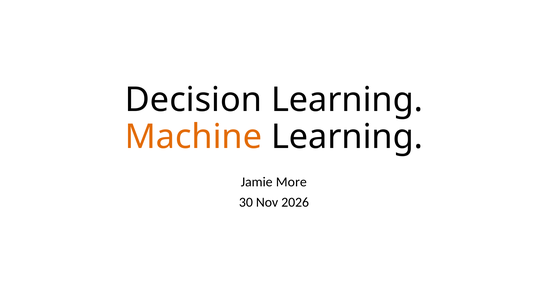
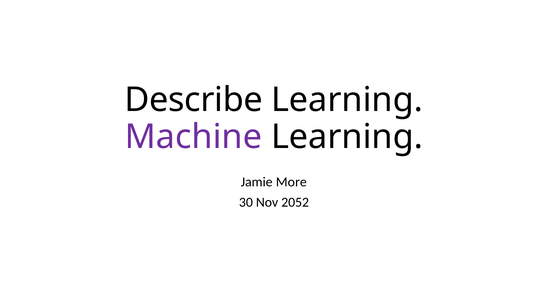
Decision: Decision -> Describe
Machine colour: orange -> purple
2026: 2026 -> 2052
